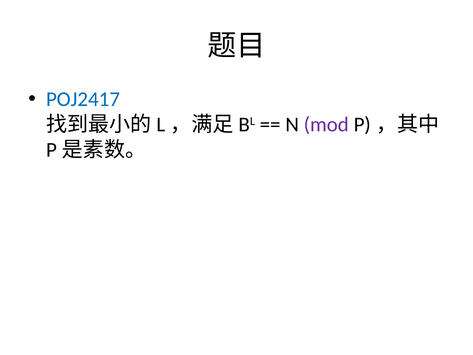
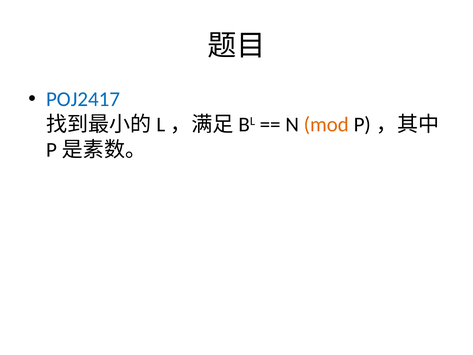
mod colour: purple -> orange
